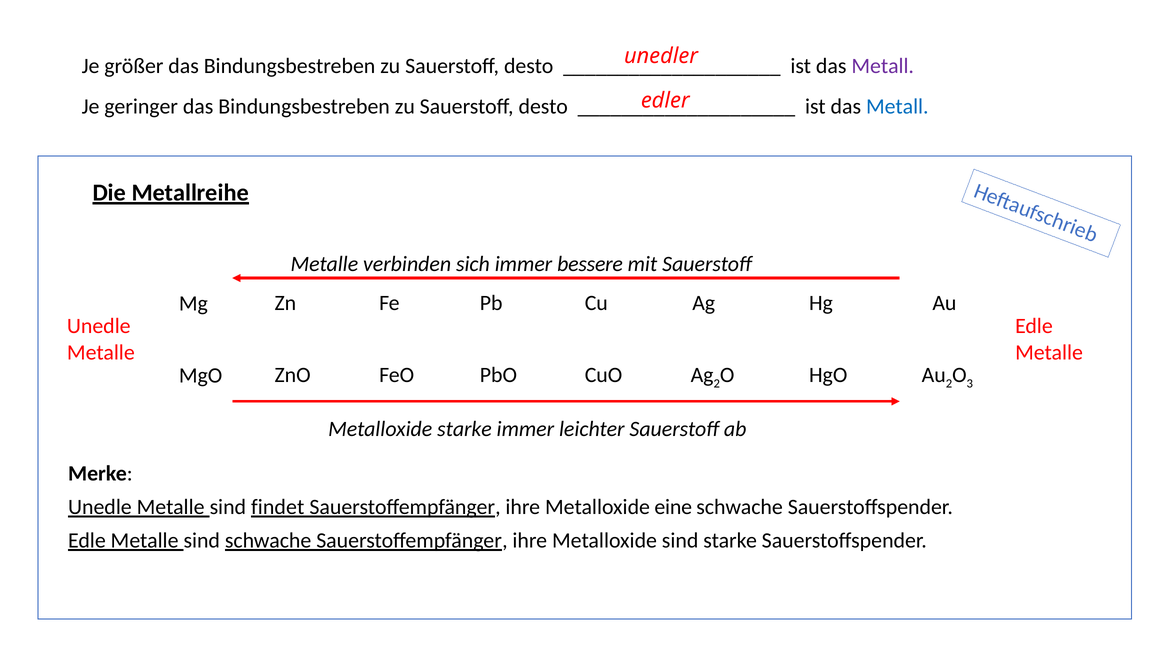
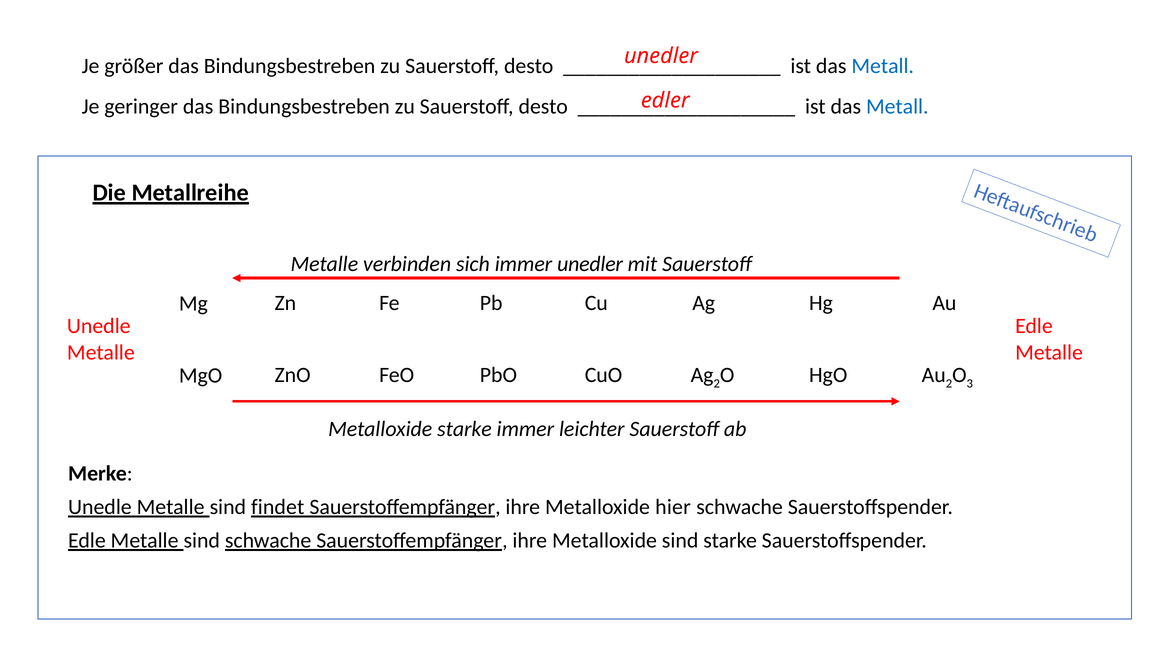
Metall at (883, 66) colour: purple -> blue
immer bessere: bessere -> unedler
eine: eine -> hier
